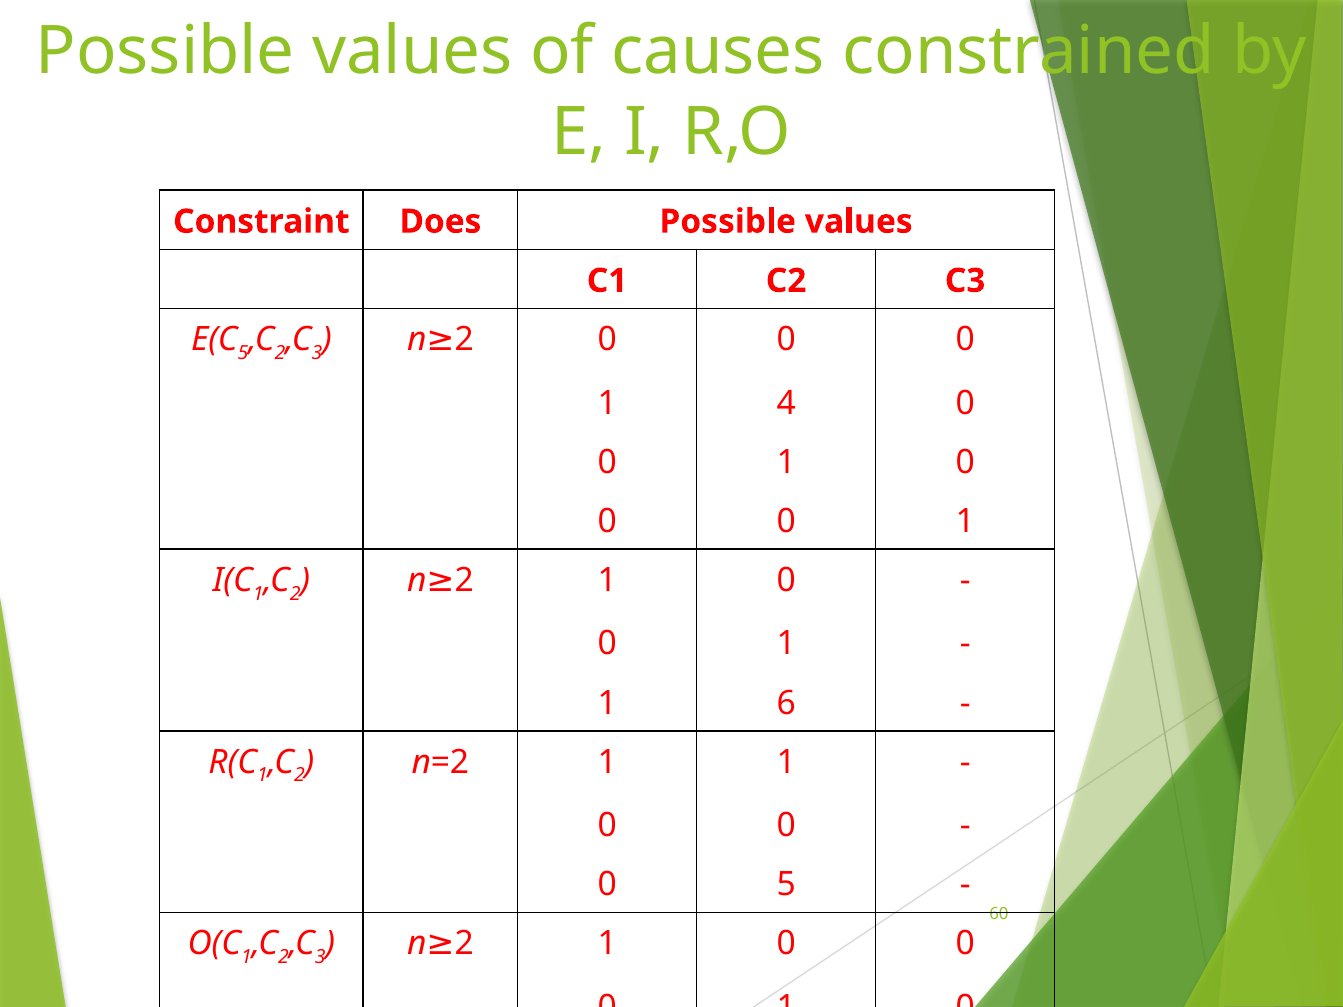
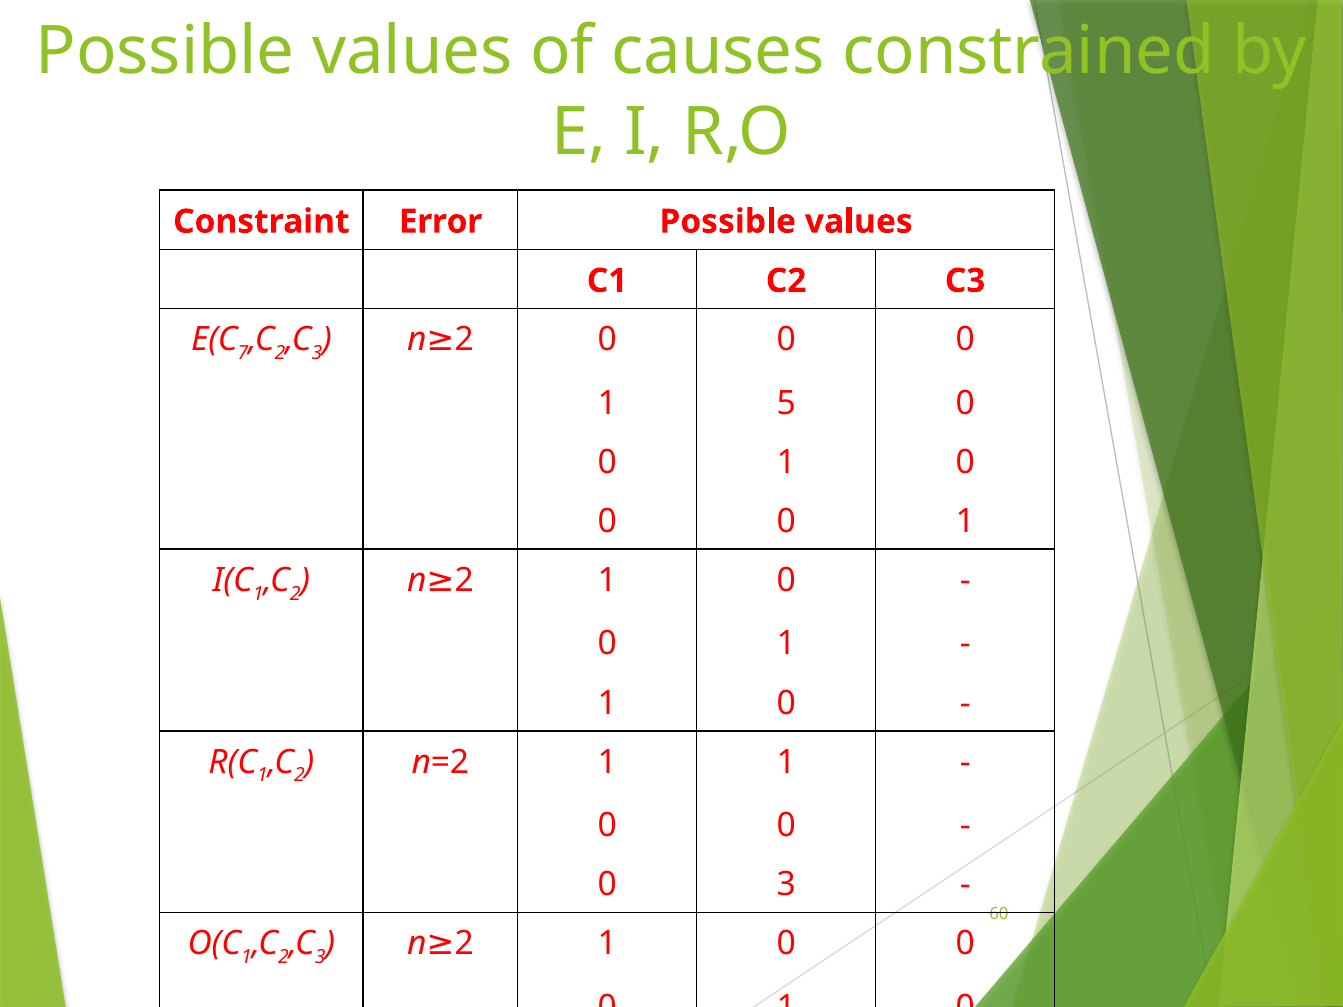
Does: Does -> Error
5 at (243, 353): 5 -> 7
4: 4 -> 5
6 at (786, 703): 6 -> 0
0 5: 5 -> 3
